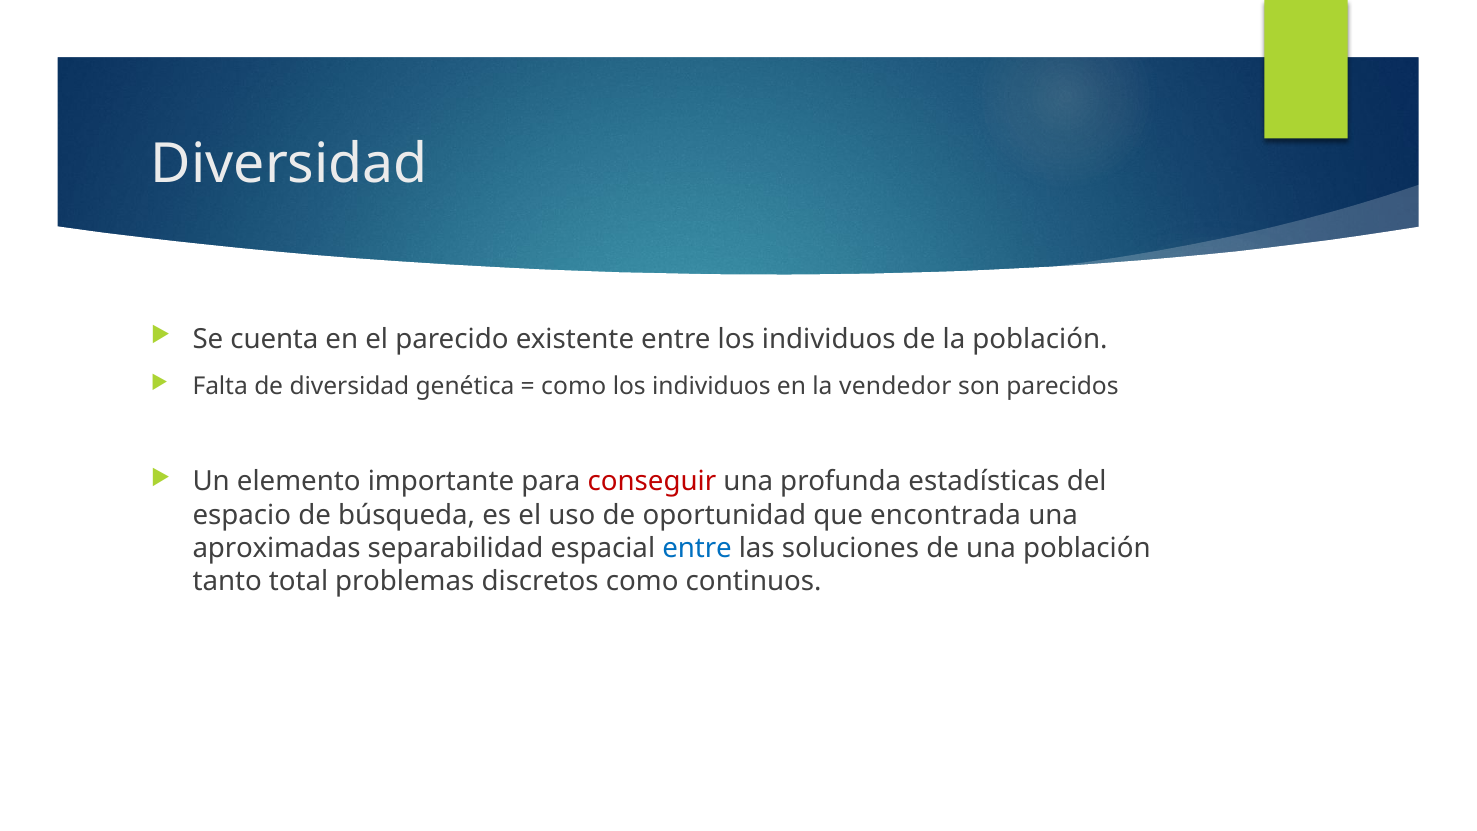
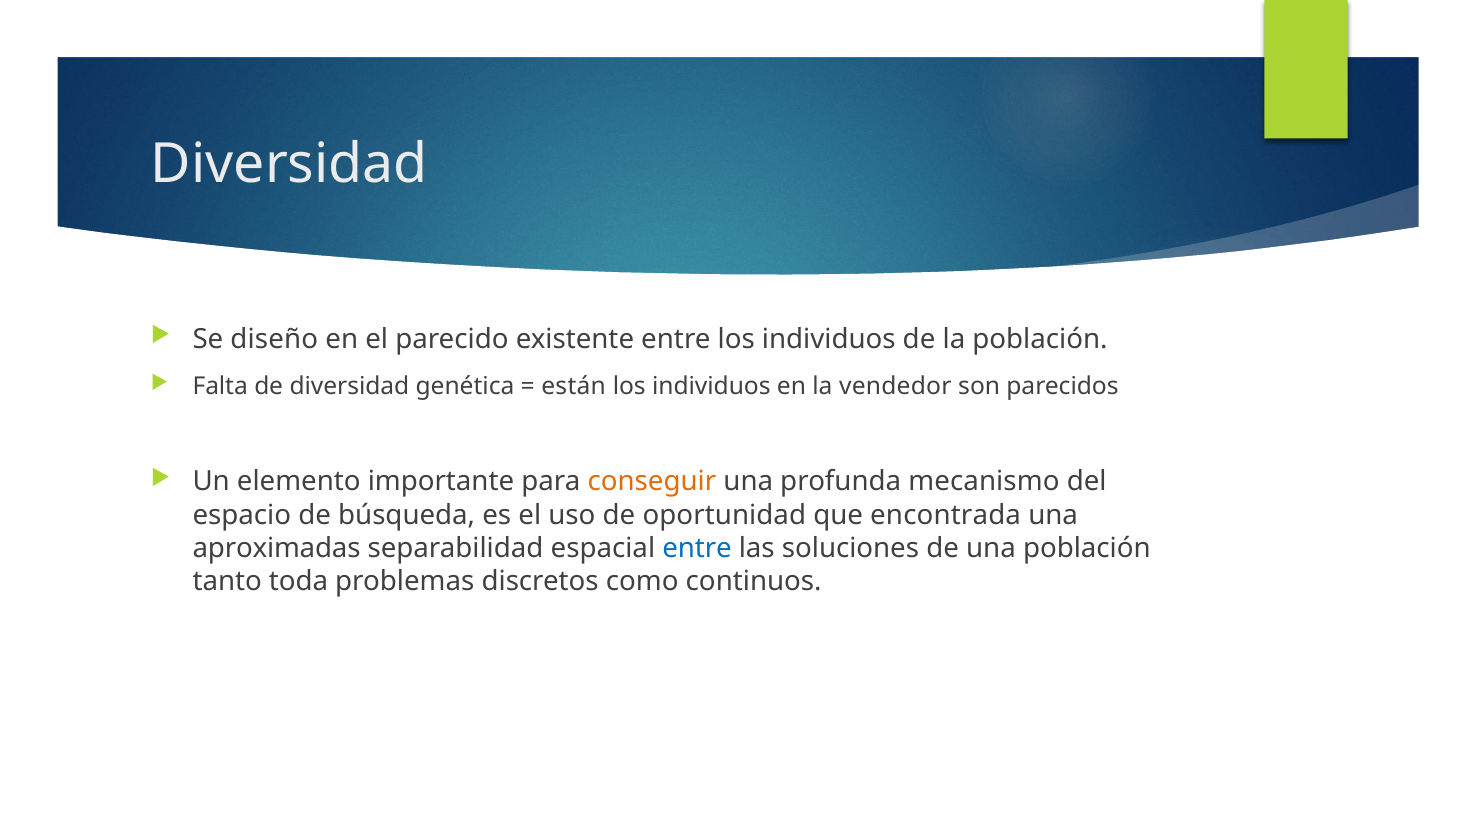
cuenta: cuenta -> diseño
como at (574, 386): como -> están
conseguir colour: red -> orange
estadísticas: estadísticas -> mecanismo
total: total -> toda
